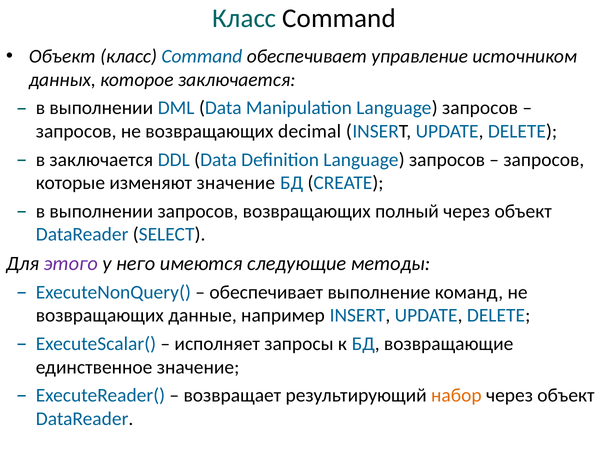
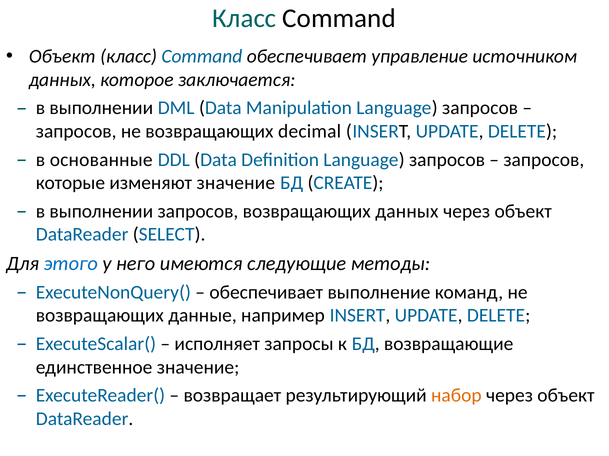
в заключается: заключается -> основанные
возвращающих полный: полный -> данных
этого colour: purple -> blue
